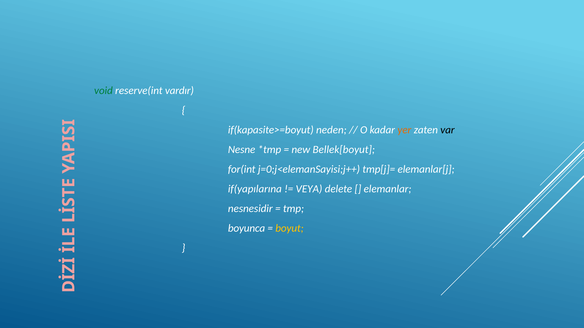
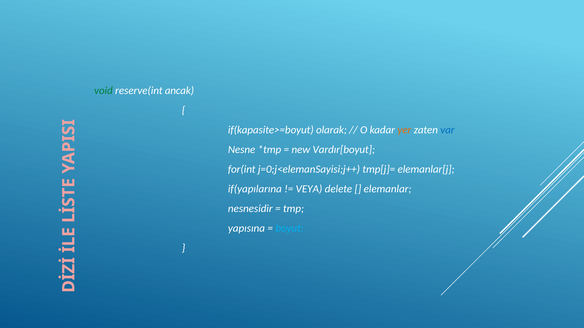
vardır: vardır -> ancak
neden: neden -> olarak
var colour: black -> blue
Bellek[boyut: Bellek[boyut -> Vardır[boyut
boyunca: boyunca -> yapısına
boyut colour: yellow -> light blue
